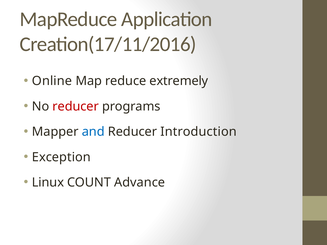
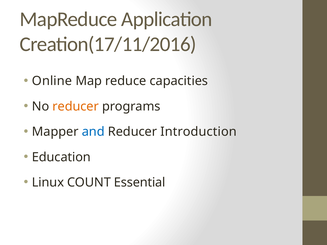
extremely: extremely -> capacities
reducer at (76, 107) colour: red -> orange
Exception: Exception -> Education
Advance: Advance -> Essential
